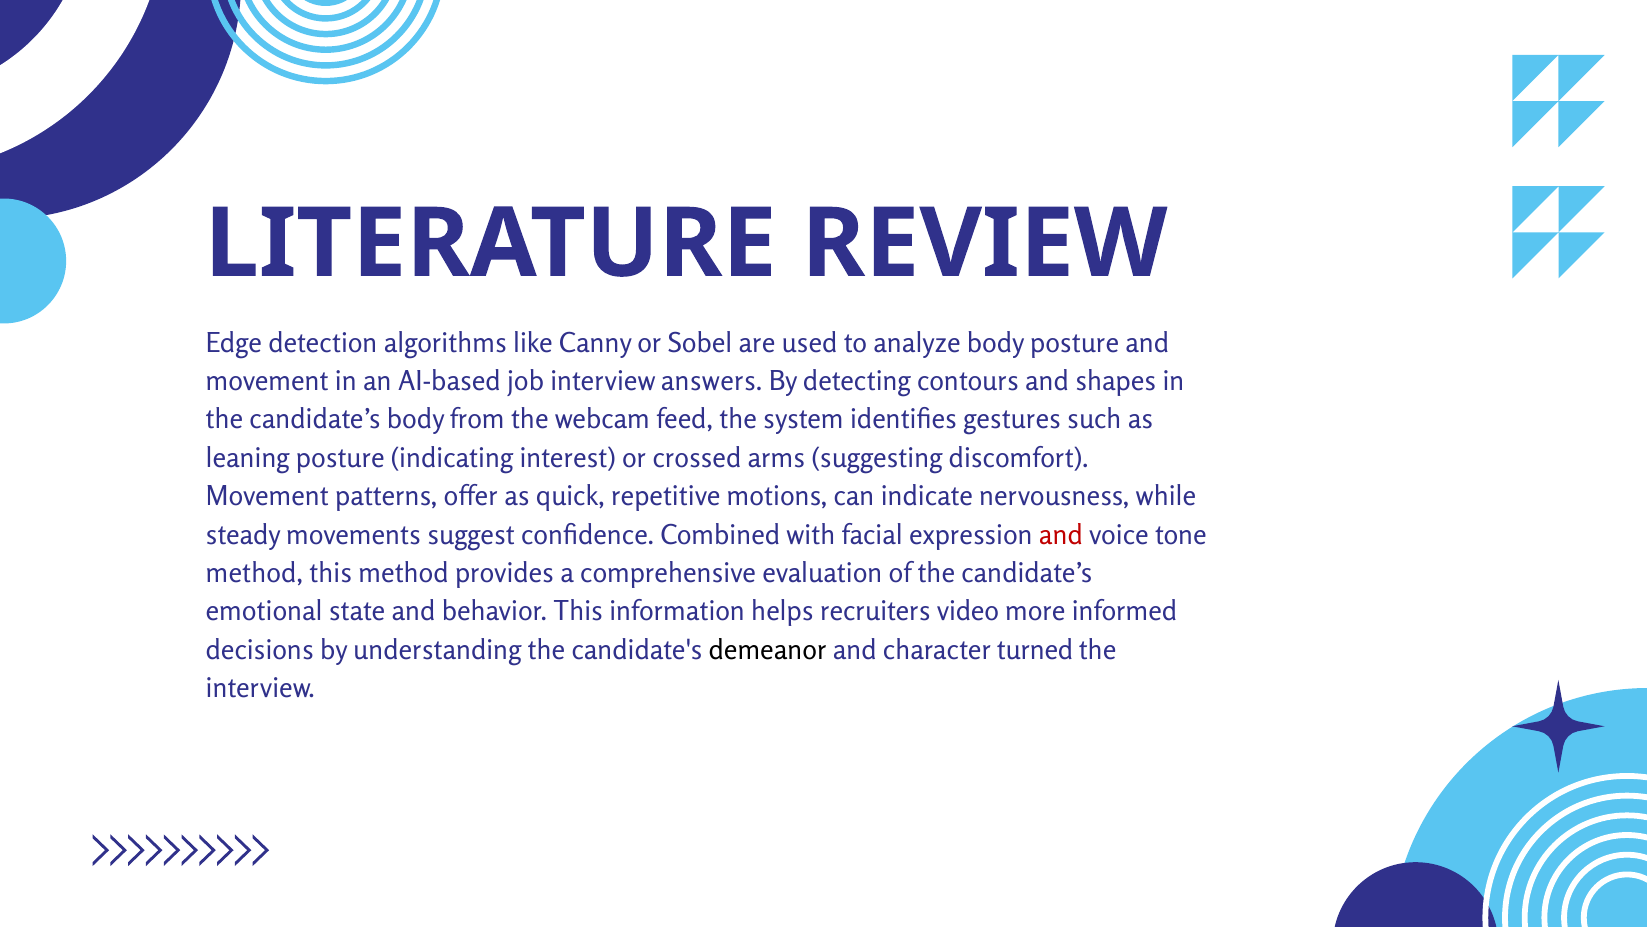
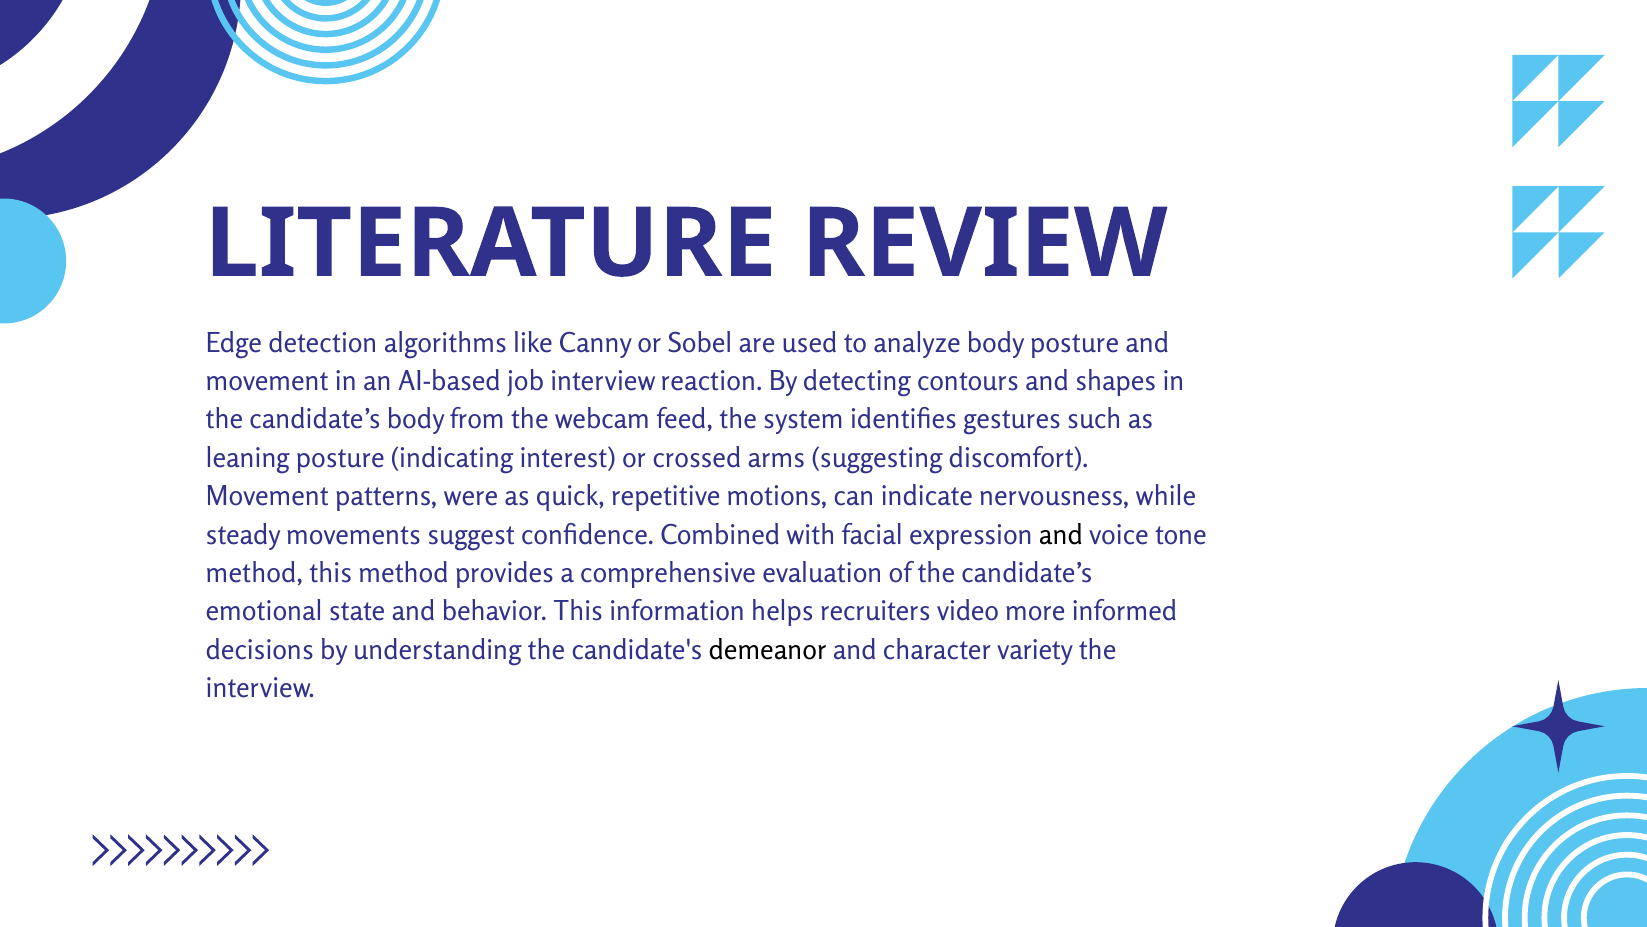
answers: answers -> reaction
offer: offer -> were
and at (1061, 535) colour: red -> black
turned: turned -> variety
